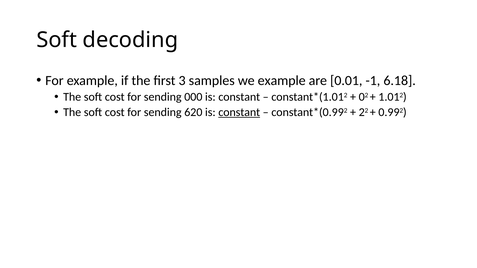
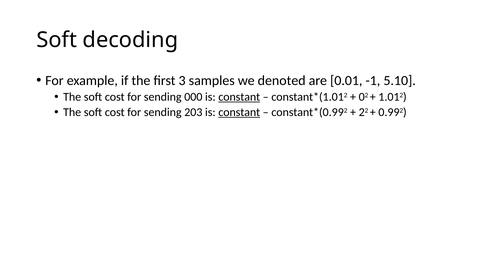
we example: example -> denoted
6.18: 6.18 -> 5.10
constant at (239, 97) underline: none -> present
620: 620 -> 203
